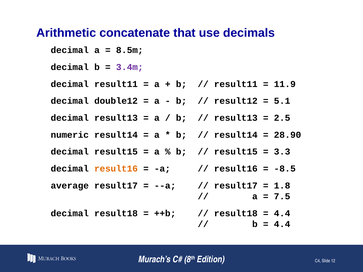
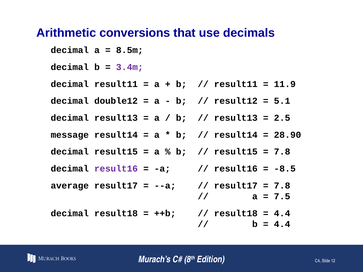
concatenate: concatenate -> conversions
numeric: numeric -> message
3.3 at (282, 152): 3.3 -> 7.8
result16 at (116, 169) colour: orange -> purple
1.8 at (282, 186): 1.8 -> 7.8
